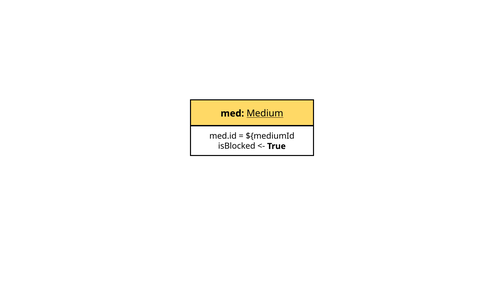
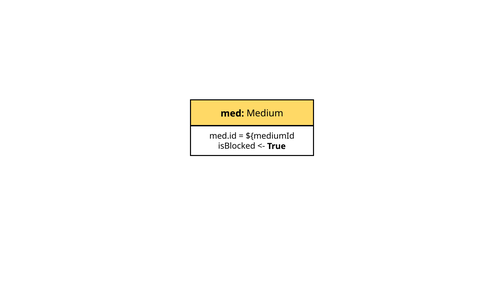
Medium underline: present -> none
